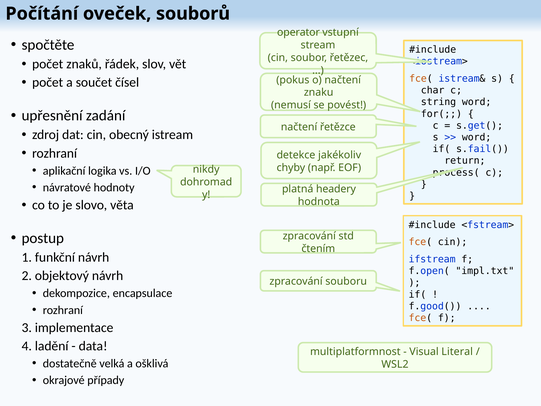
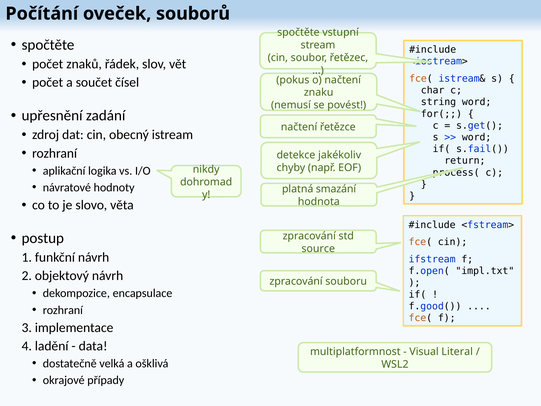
operator at (298, 32): operator -> spočtěte
headery: headery -> smazání
čtením: čtením -> source
